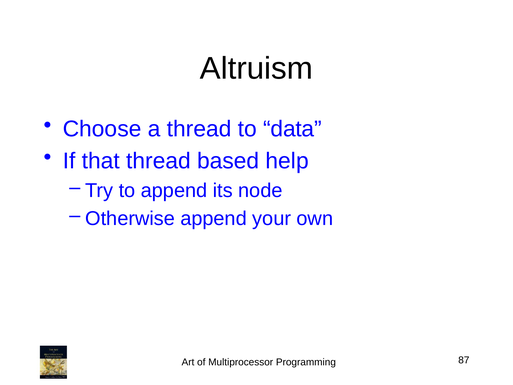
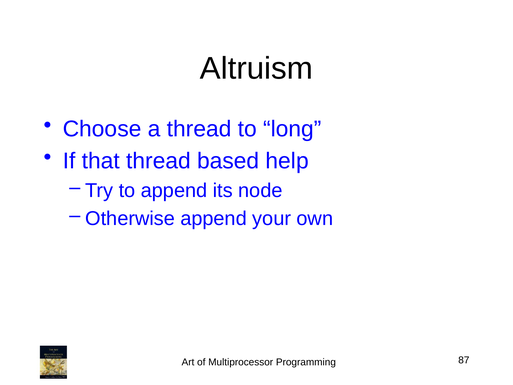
data: data -> long
